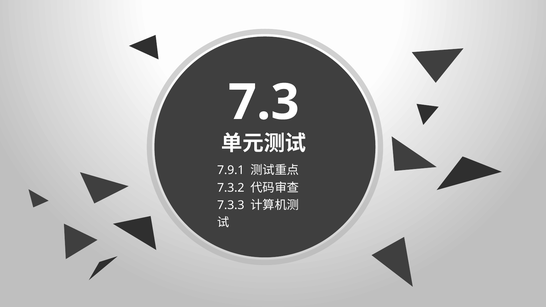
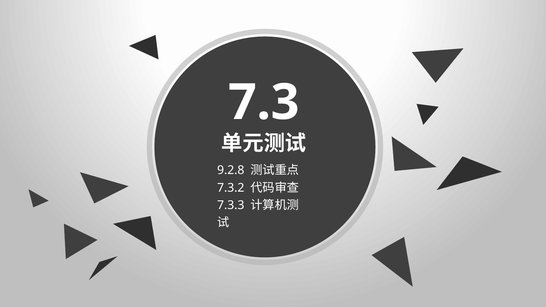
7.9.1: 7.9.1 -> 9.2.8
